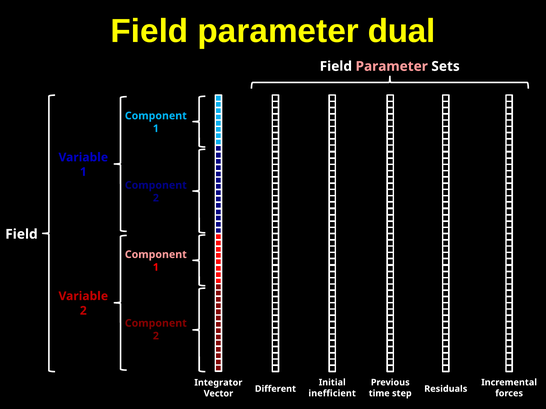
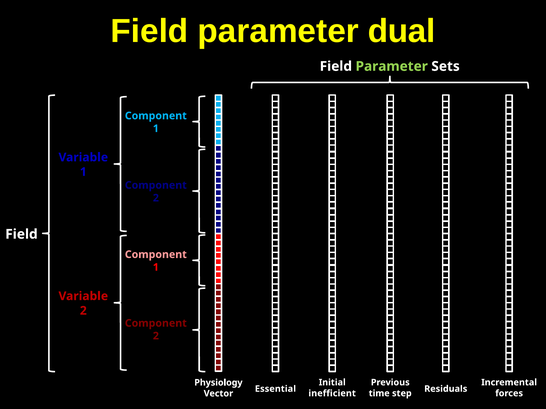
Parameter at (392, 66) colour: pink -> light green
Integrator: Integrator -> Physiology
Different: Different -> Essential
